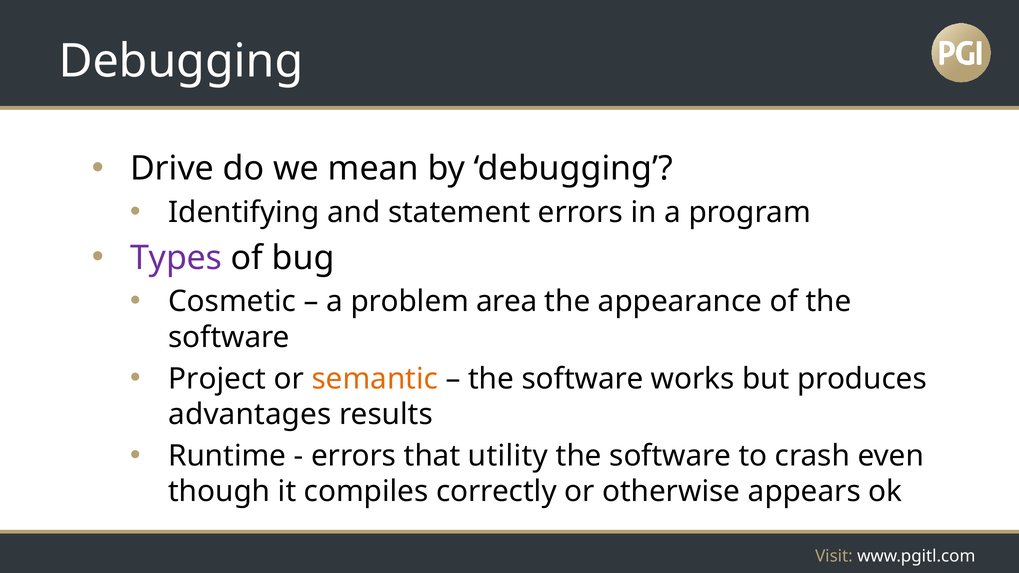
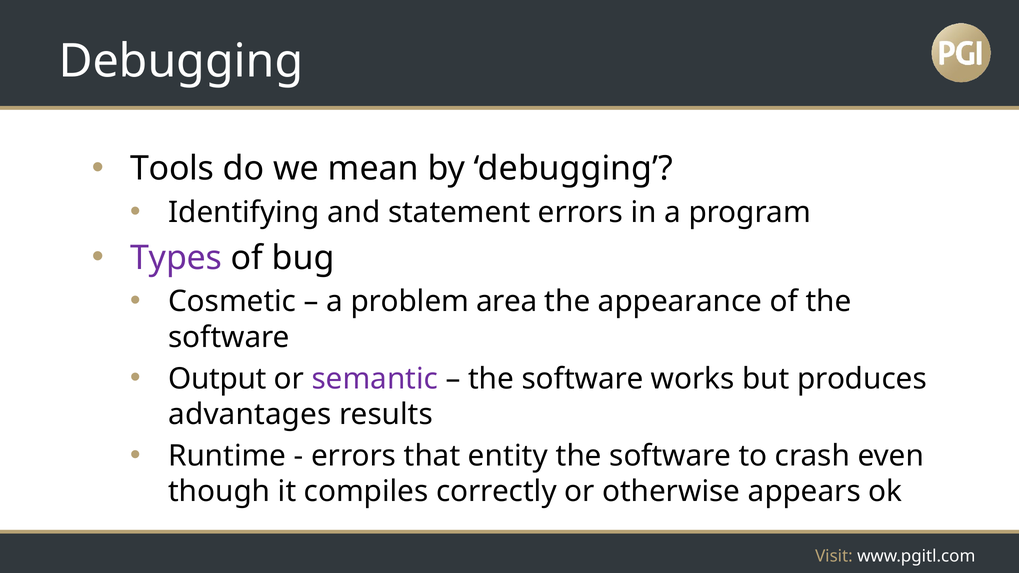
Drive: Drive -> Tools
Project: Project -> Output
semantic colour: orange -> purple
utility: utility -> entity
